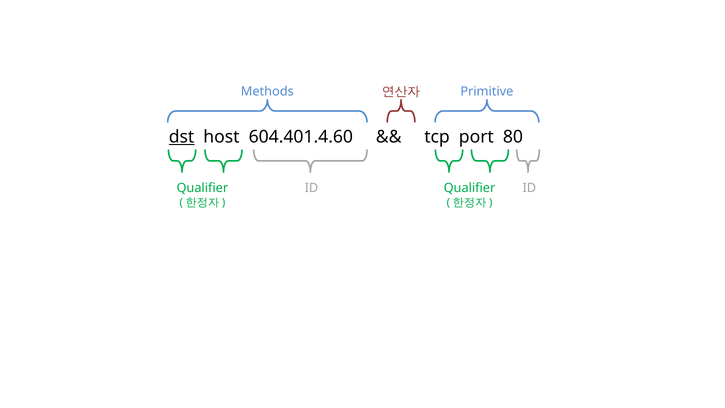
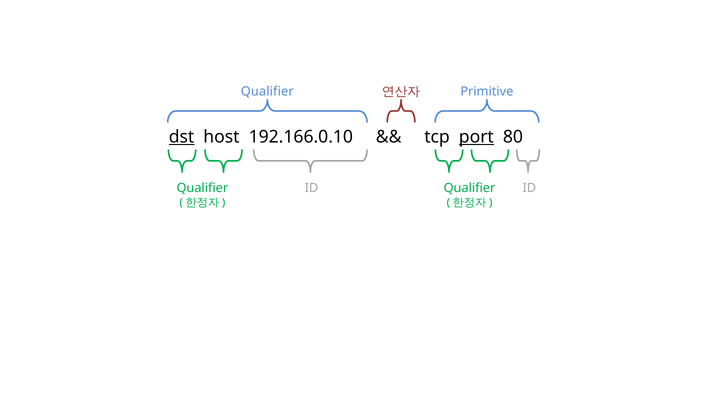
Methods at (267, 91): Methods -> Qualifier
604.401.4.60: 604.401.4.60 -> 192.166.0.10
port underline: none -> present
